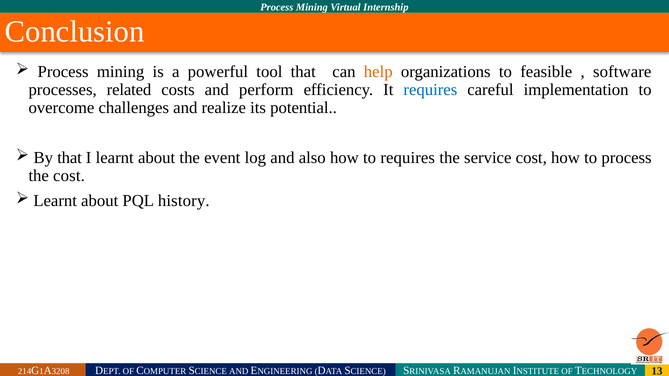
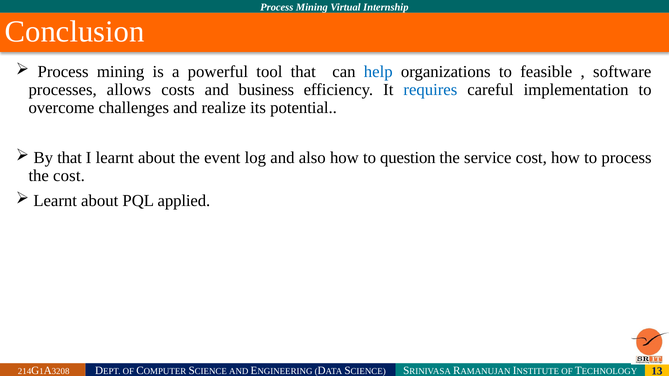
help colour: orange -> blue
related: related -> allows
perform: perform -> business
to requires: requires -> question
history: history -> applied
